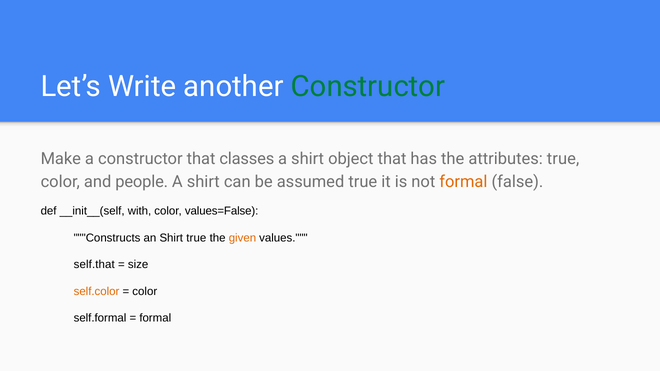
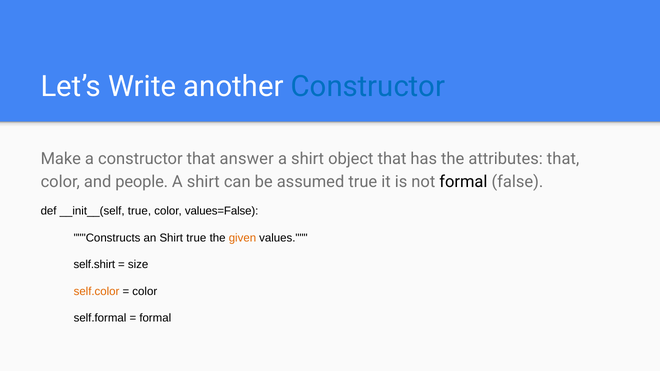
Constructor at (368, 87) colour: green -> blue
classes: classes -> answer
attributes true: true -> that
formal at (463, 182) colour: orange -> black
__init__(self with: with -> true
self.that: self.that -> self.shirt
